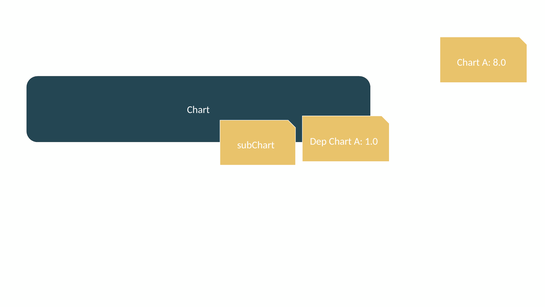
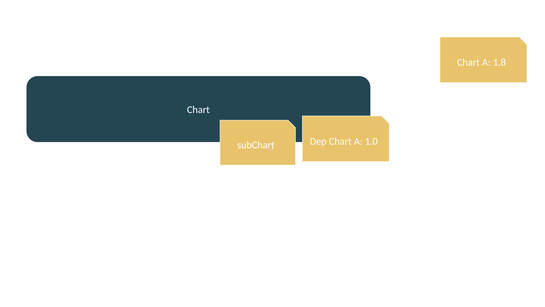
8.0: 8.0 -> 1.8
